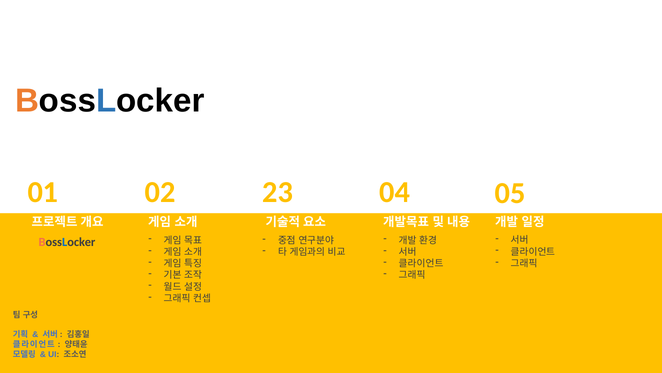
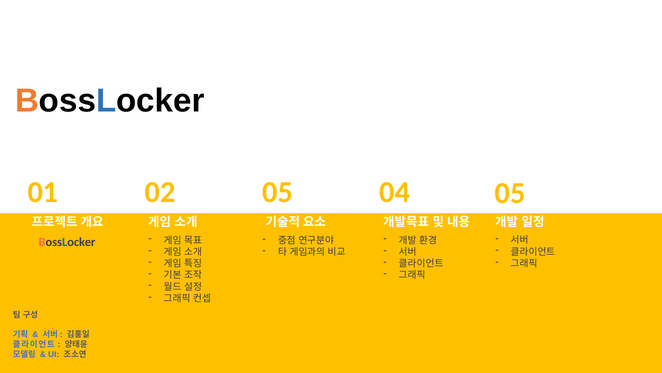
02 23: 23 -> 05
